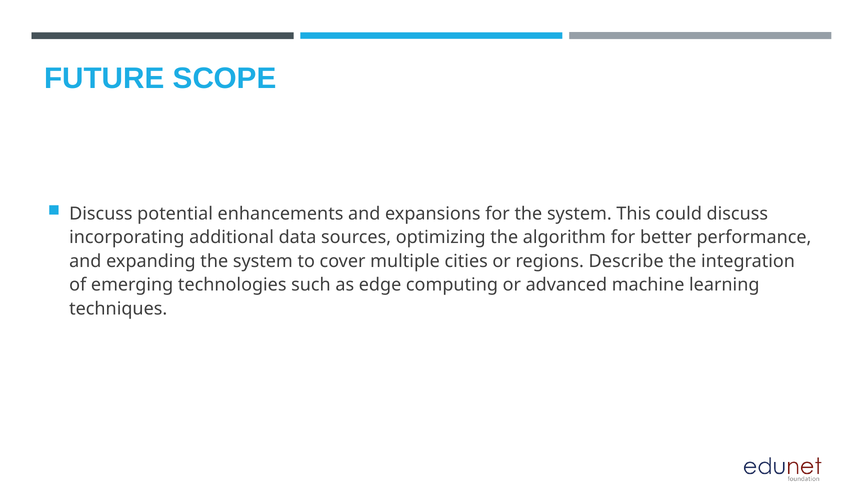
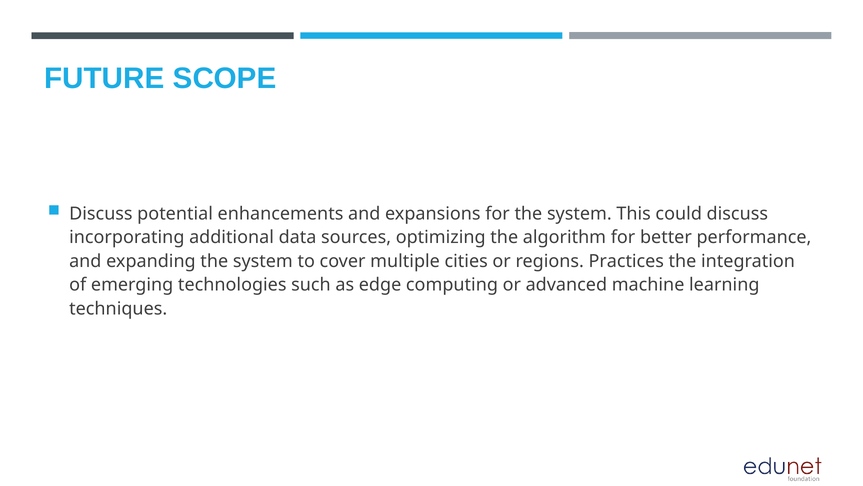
Describe: Describe -> Practices
